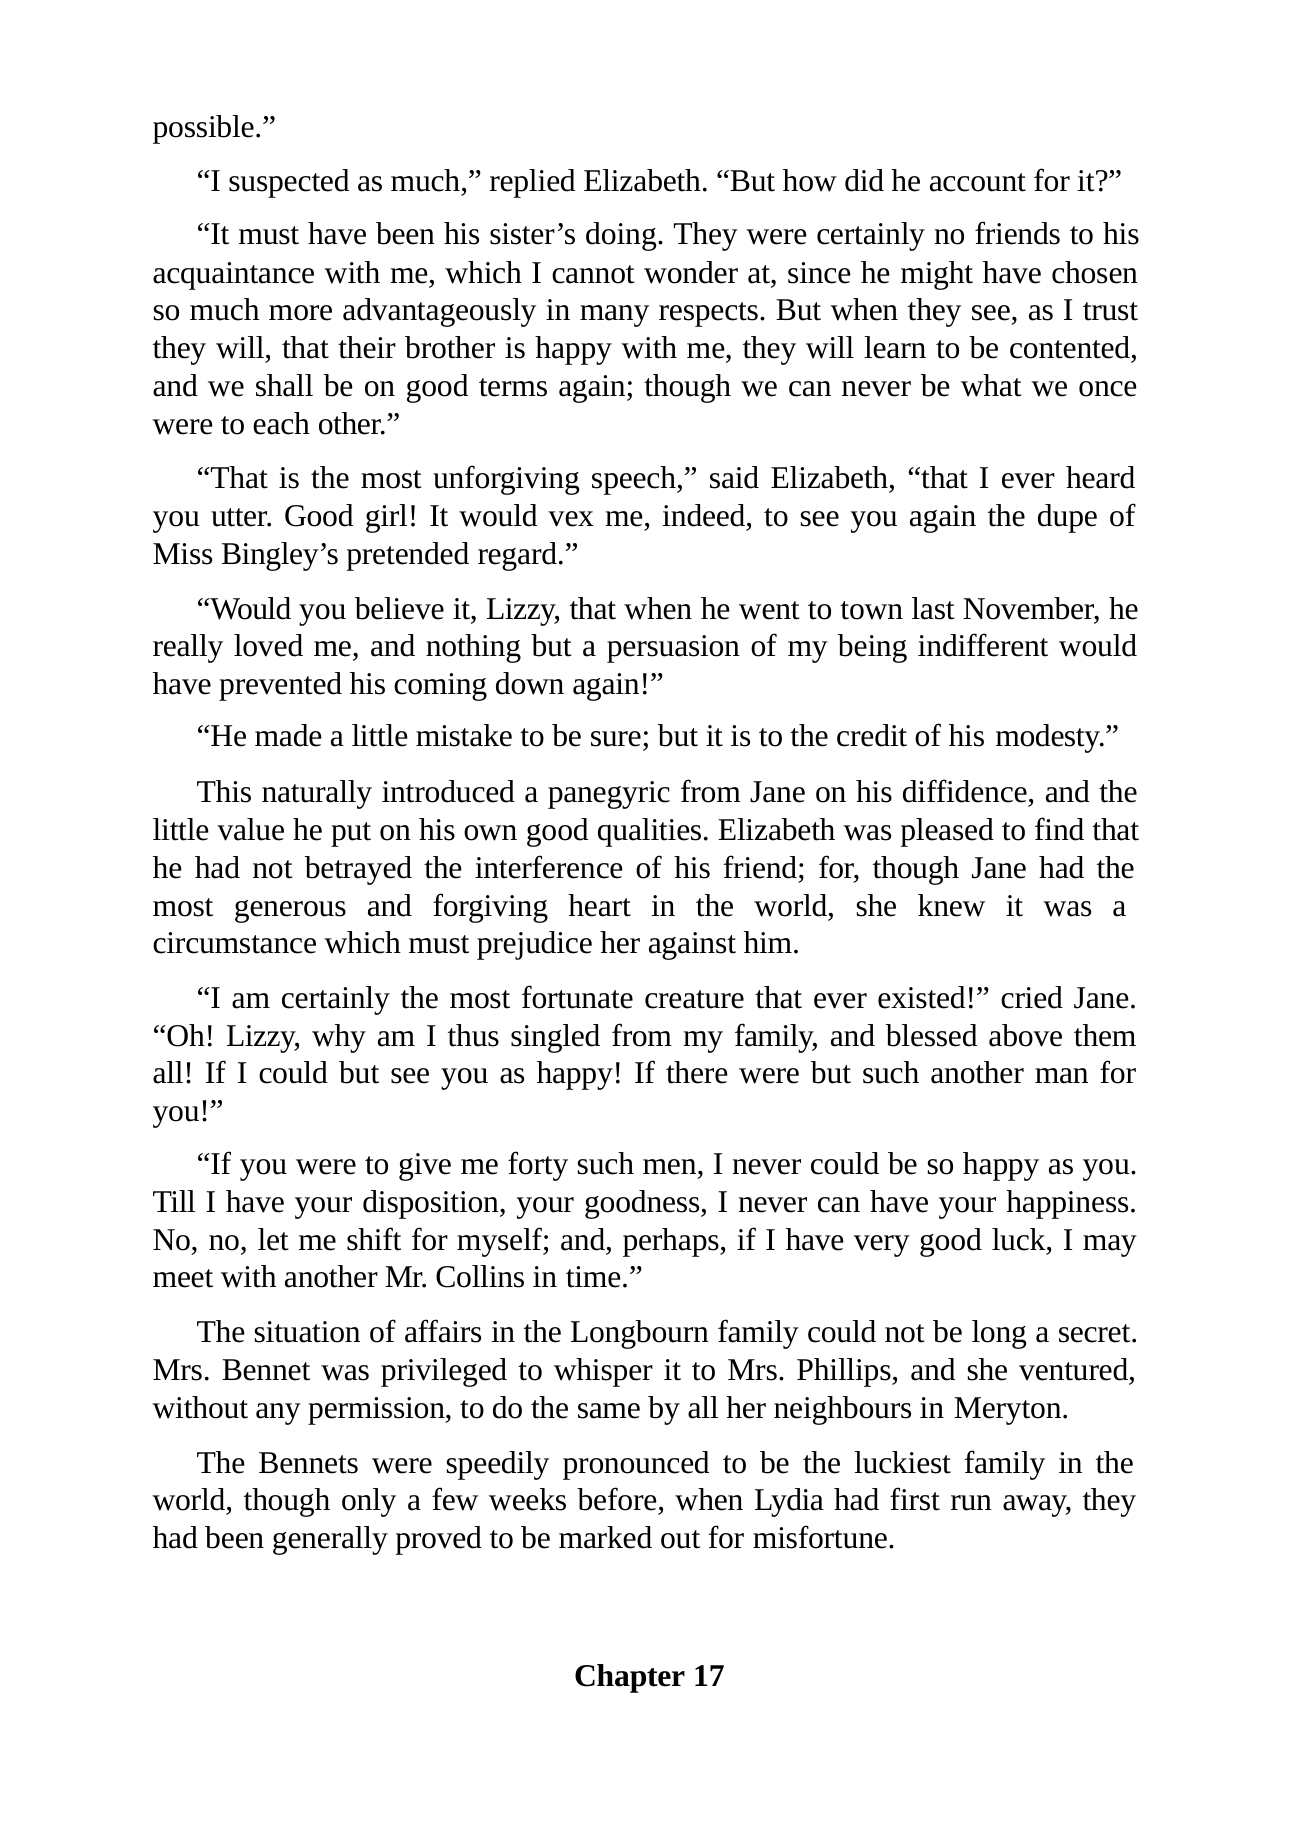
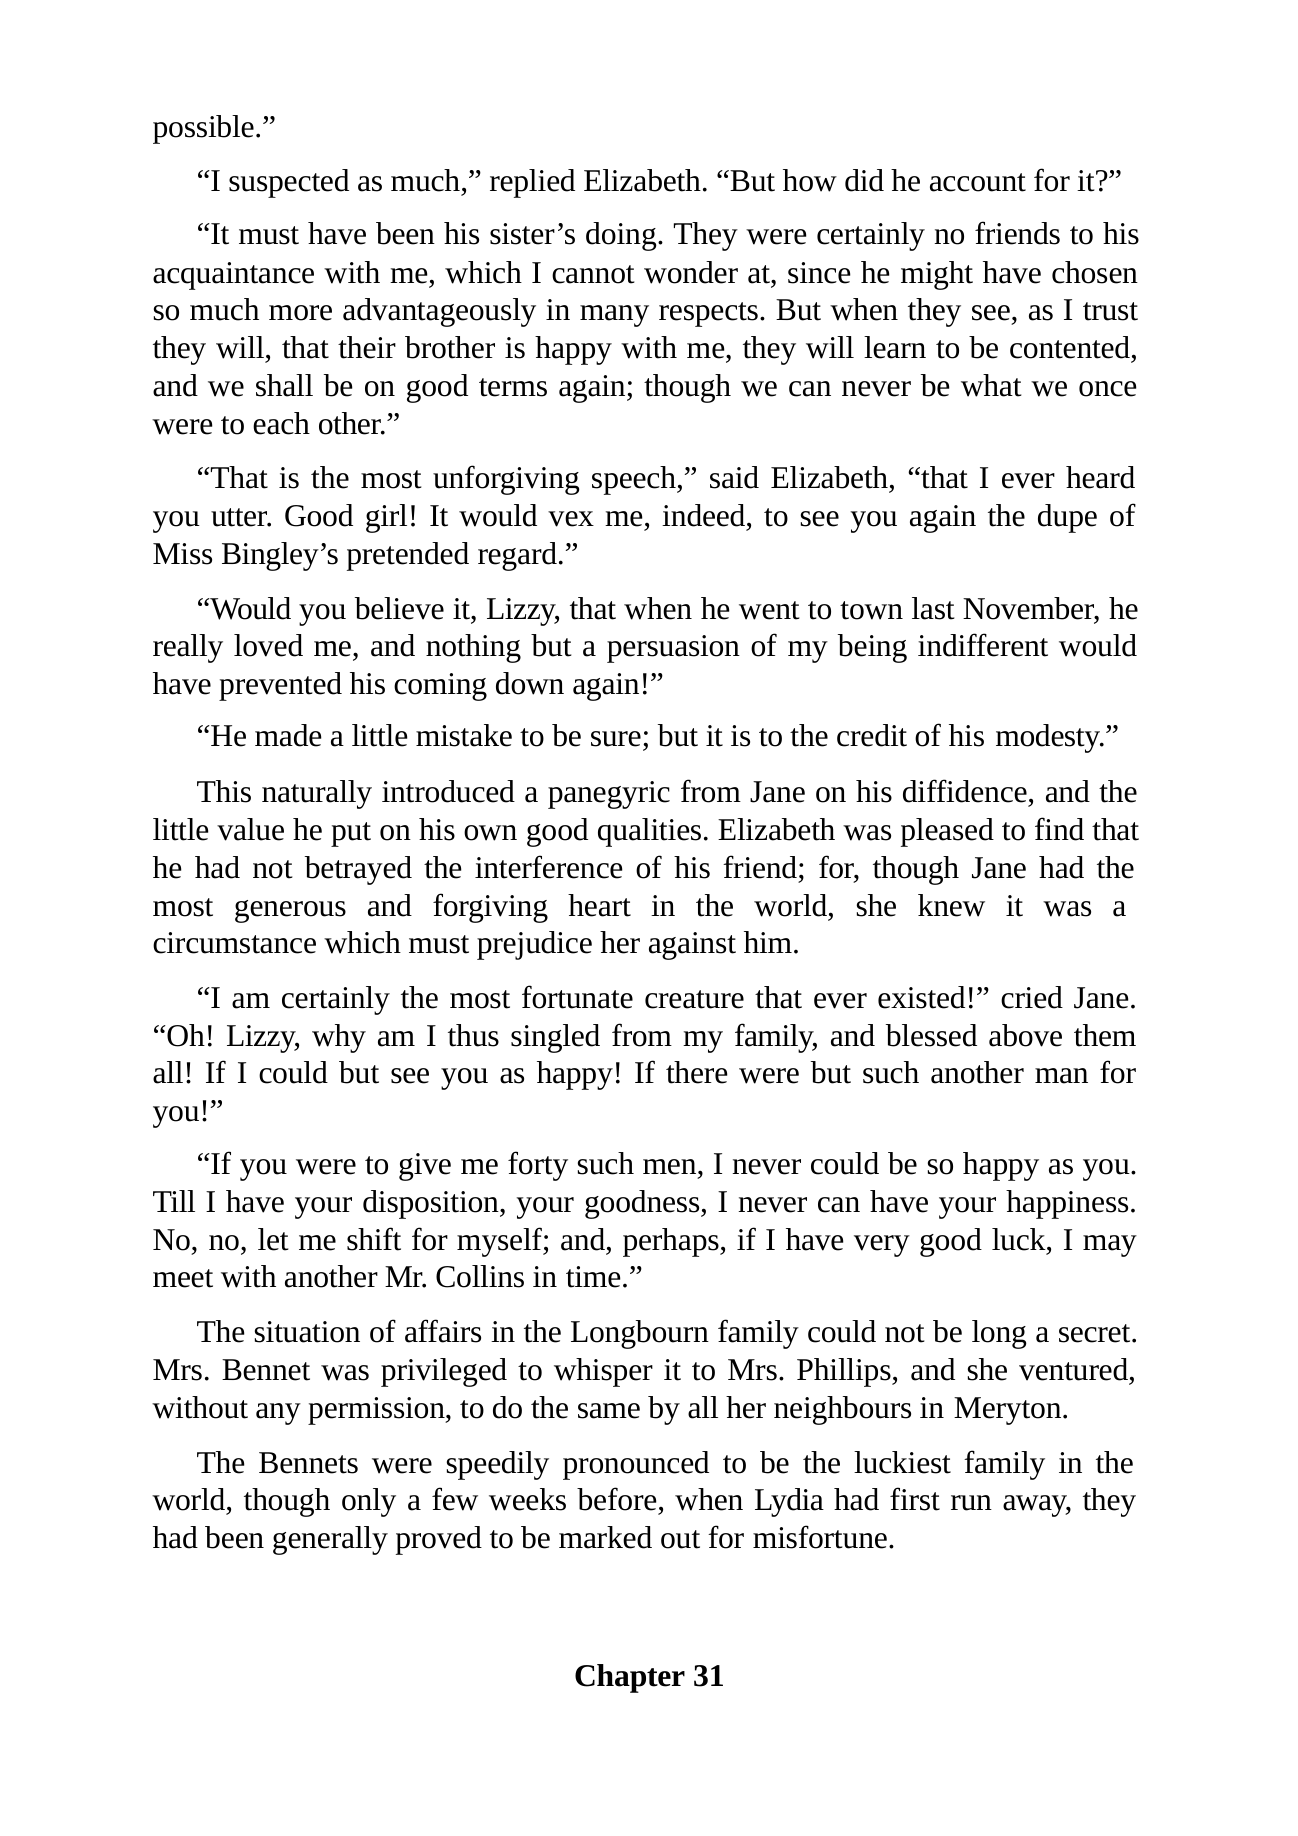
17: 17 -> 31
